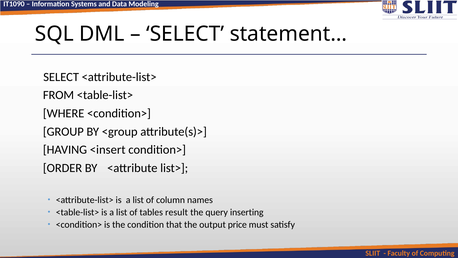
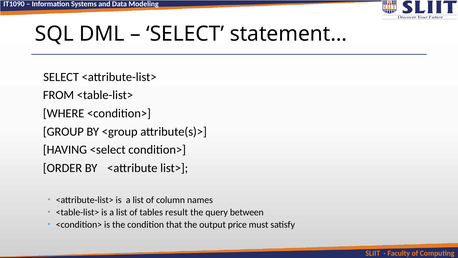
<insert: <insert -> <select
inserting: inserting -> between
